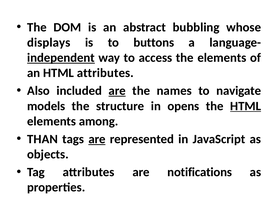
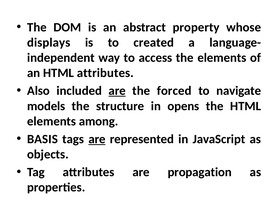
bubbling: bubbling -> property
buttons: buttons -> created
independent underline: present -> none
names: names -> forced
HTML at (246, 106) underline: present -> none
THAN: THAN -> BASIS
notifications: notifications -> propagation
